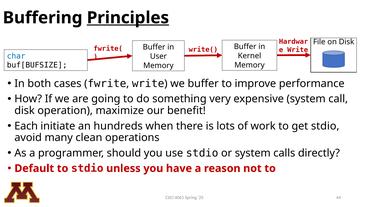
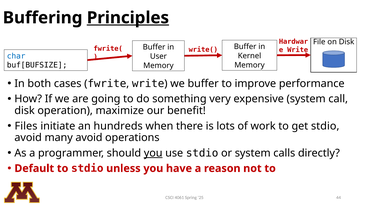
Each: Each -> Files
many clean: clean -> avoid
you at (153, 153) underline: none -> present
